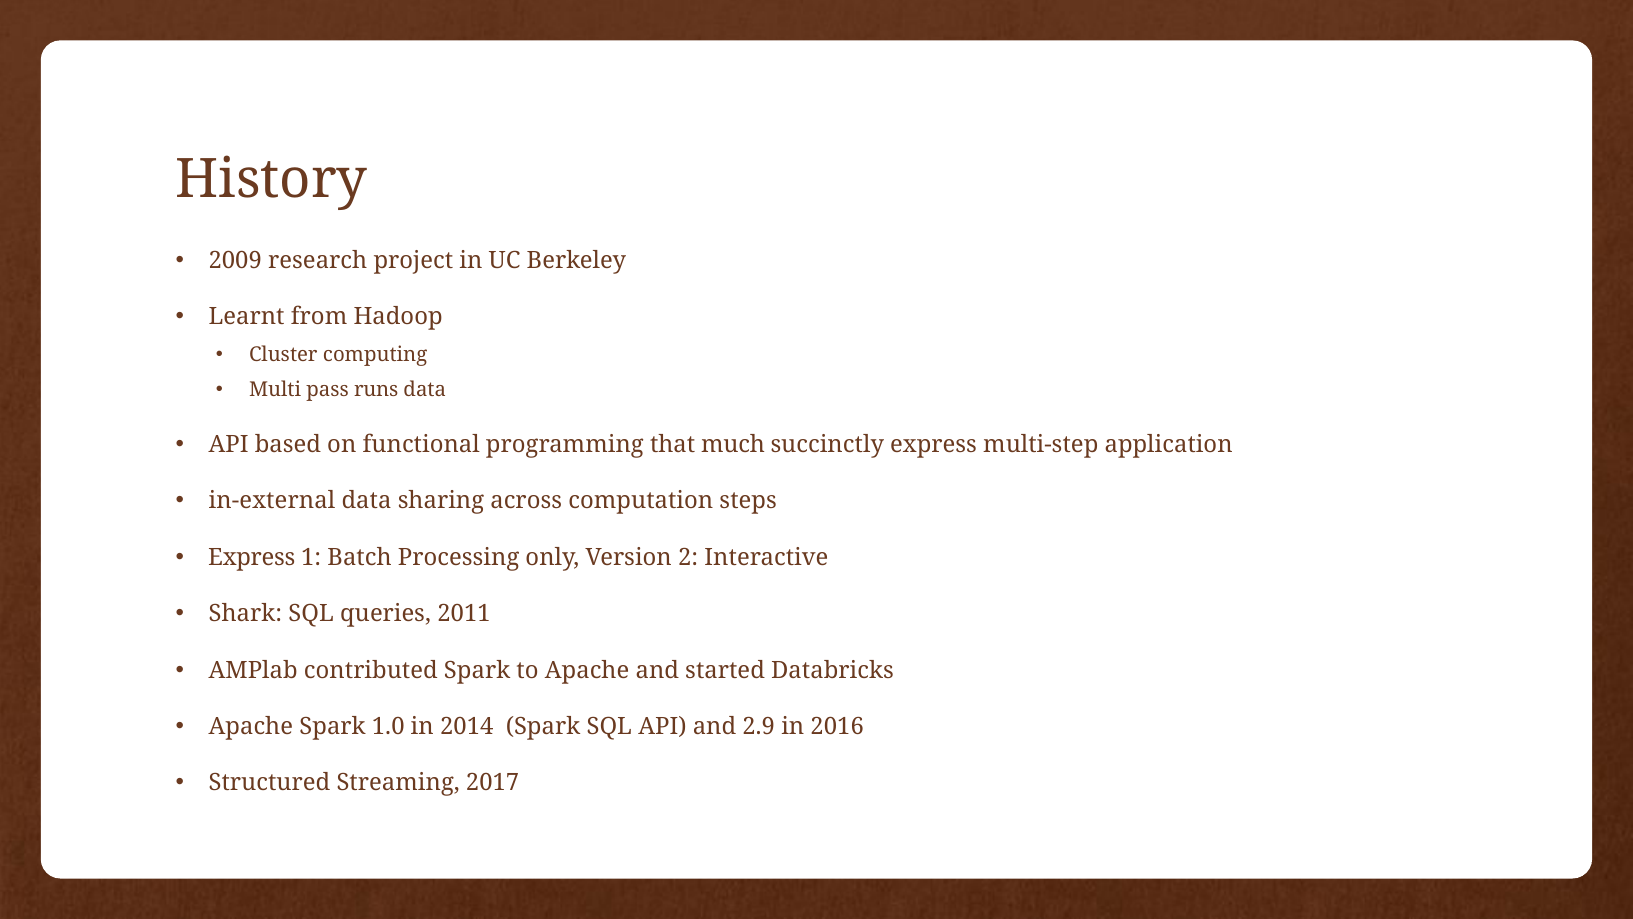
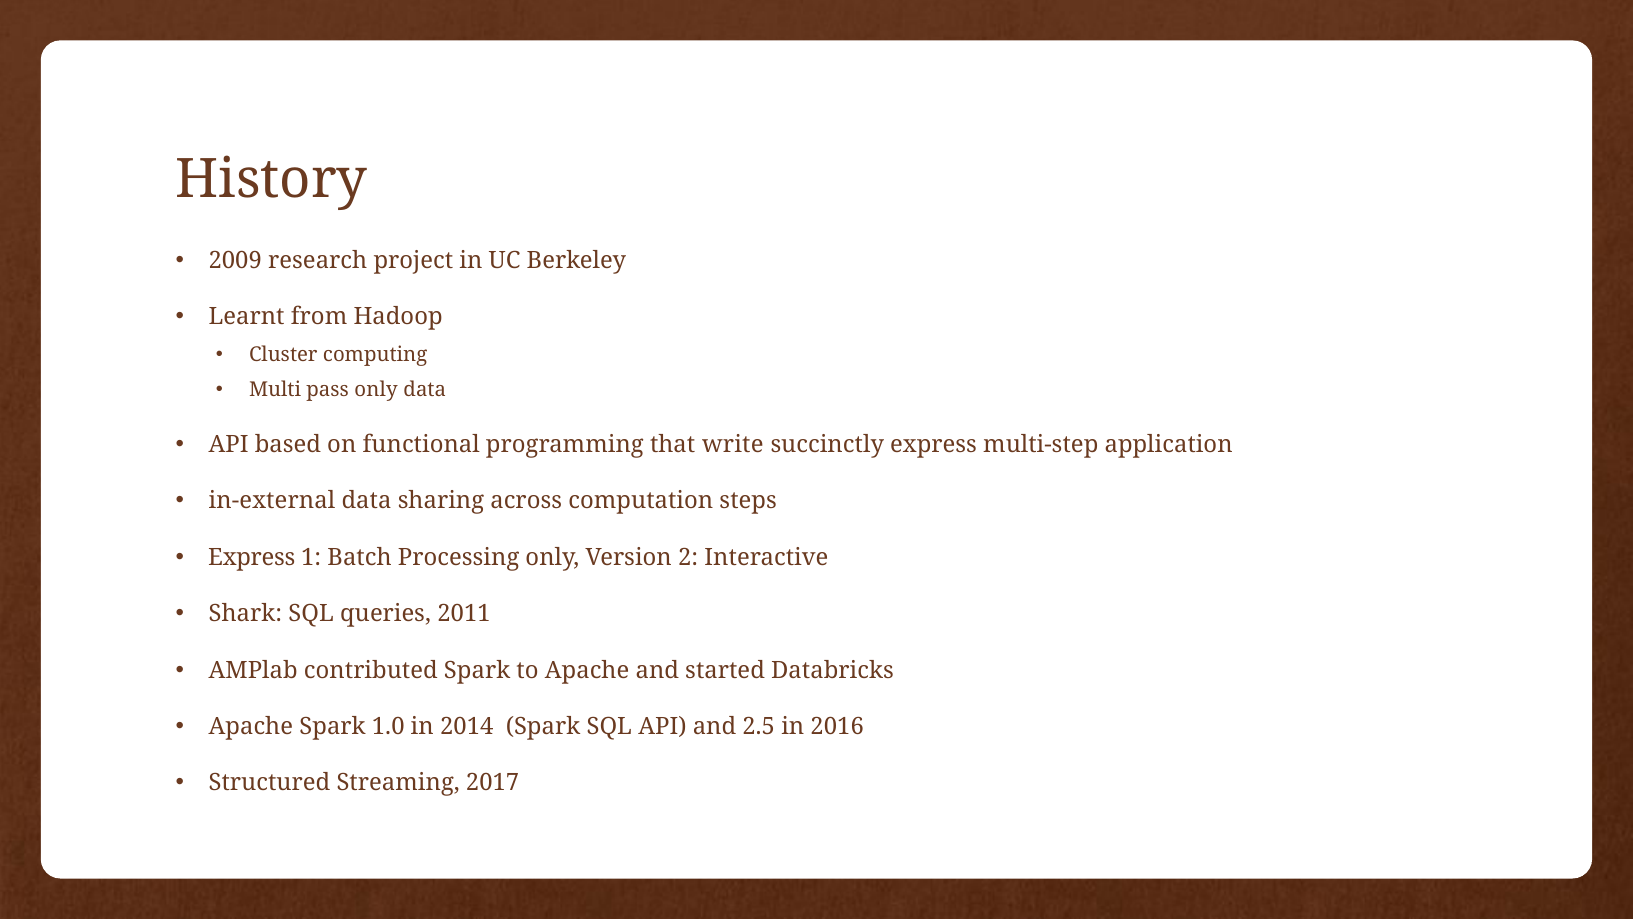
pass runs: runs -> only
much: much -> write
2.9: 2.9 -> 2.5
